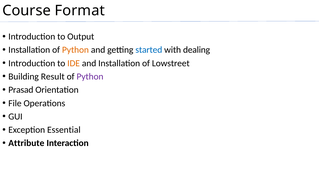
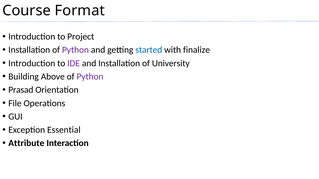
Output: Output -> Project
Python at (75, 50) colour: orange -> purple
dealing: dealing -> finalize
IDE colour: orange -> purple
Lowstreet: Lowstreet -> University
Result: Result -> Above
